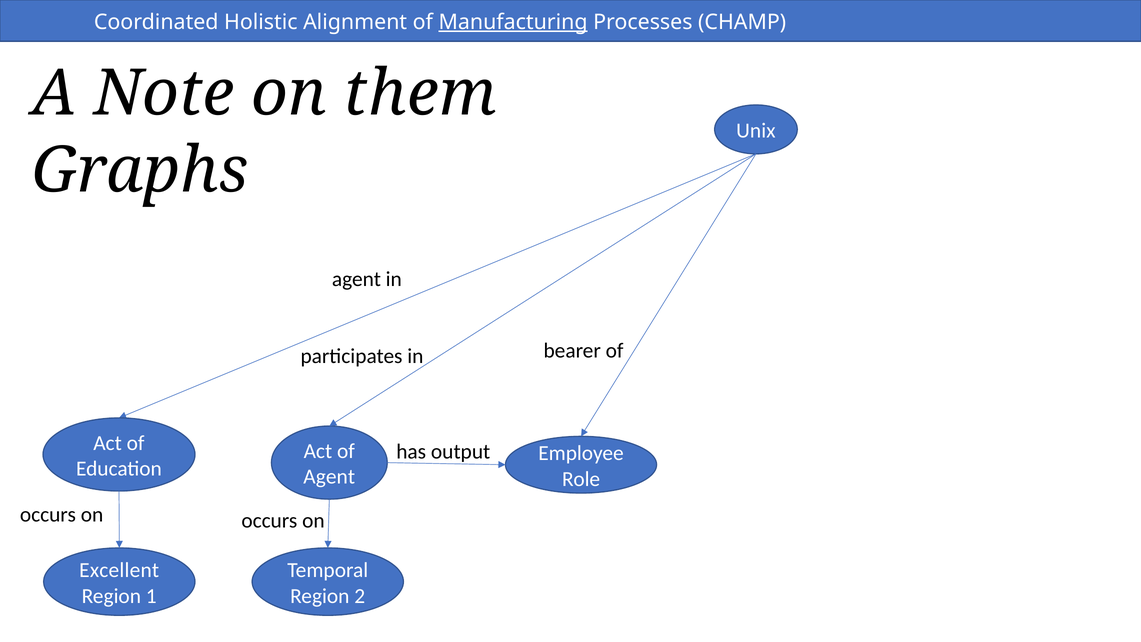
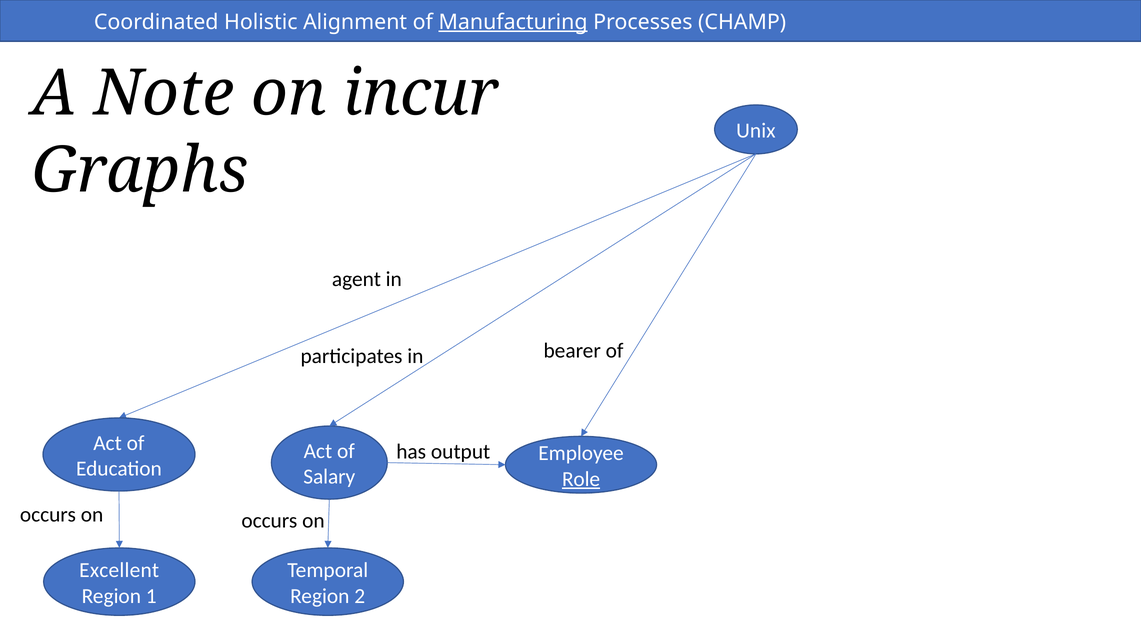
them: them -> incur
Agent at (329, 477): Agent -> Salary
Role underline: none -> present
